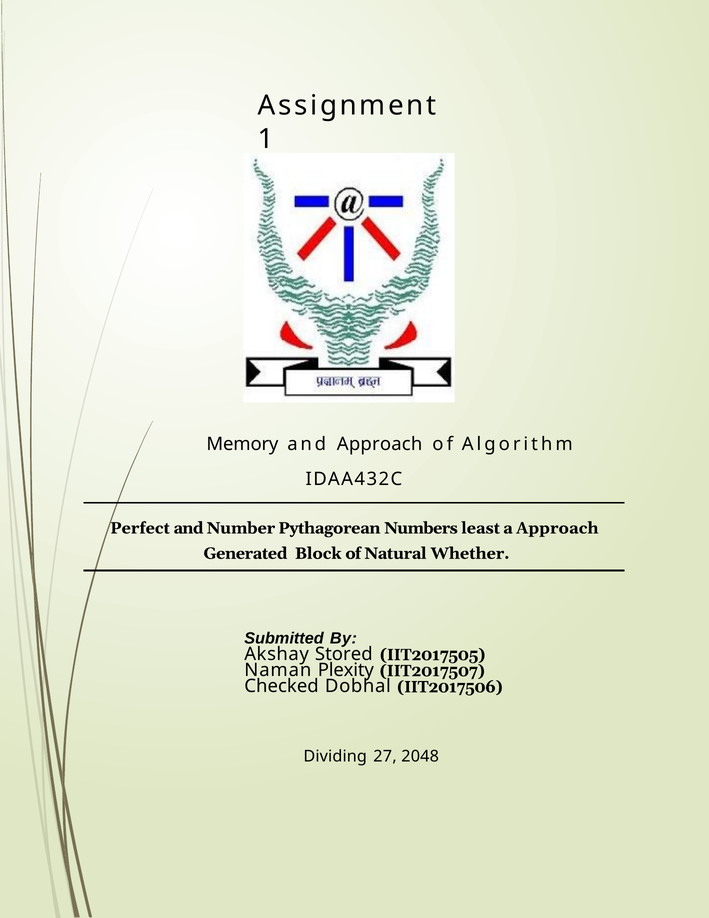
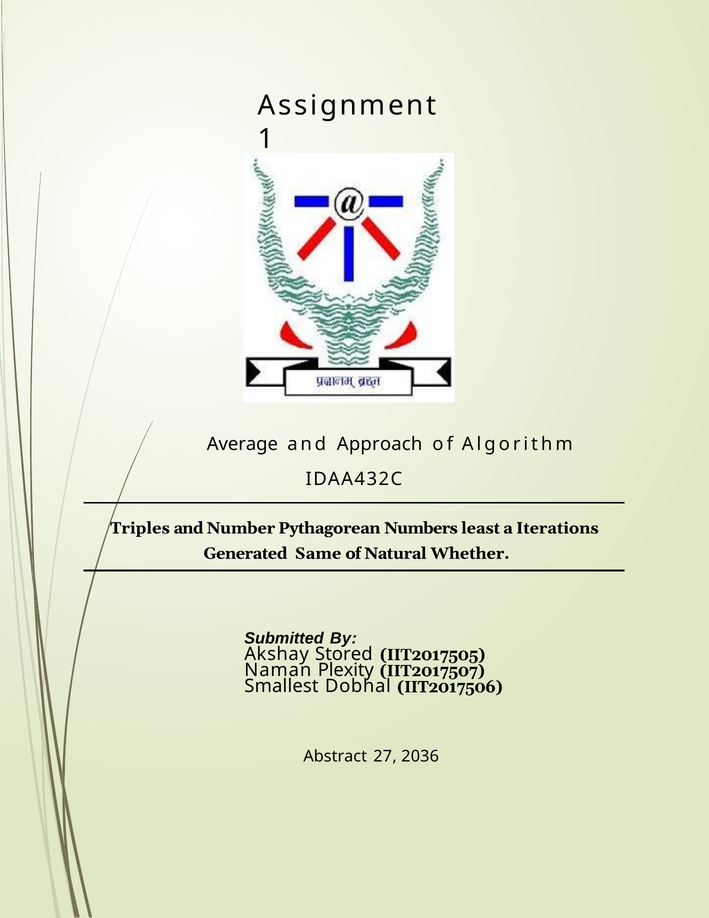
Memory: Memory -> Average
Perfect: Perfect -> Triples
a Approach: Approach -> Iterations
Block: Block -> Same
Checked: Checked -> Smallest
Dividing: Dividing -> Abstract
2048: 2048 -> 2036
